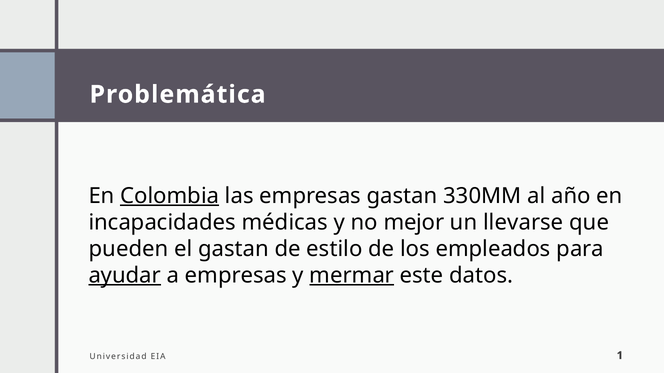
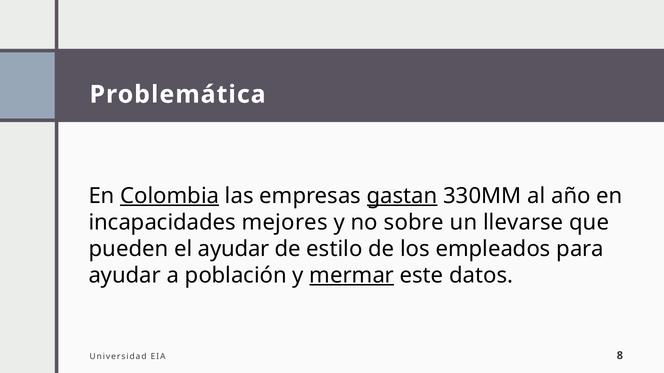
gastan at (402, 196) underline: none -> present
médicas: médicas -> mejores
mejor: mejor -> sobre
el gastan: gastan -> ayudar
ayudar at (125, 276) underline: present -> none
a empresas: empresas -> población
1: 1 -> 8
